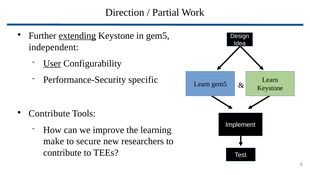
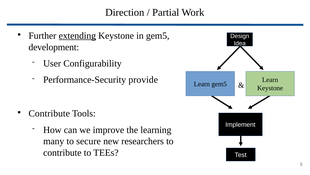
independent: independent -> development
User underline: present -> none
specific: specific -> provide
make: make -> many
